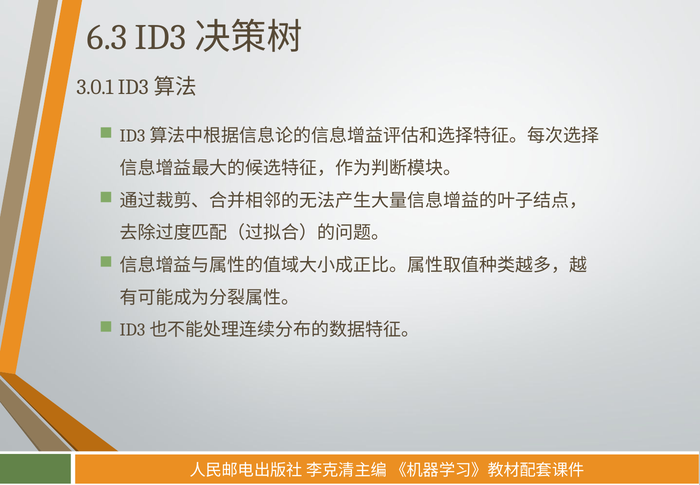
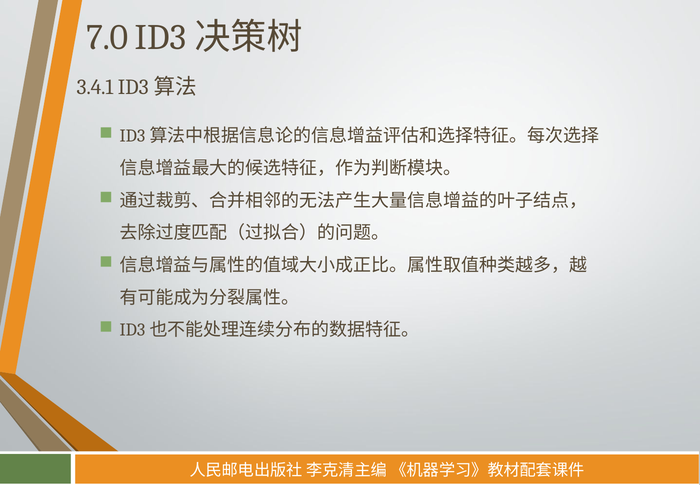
6.3: 6.3 -> 7.0
3.0.1: 3.0.1 -> 3.4.1
